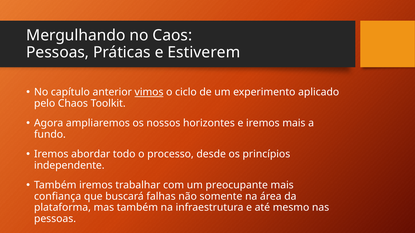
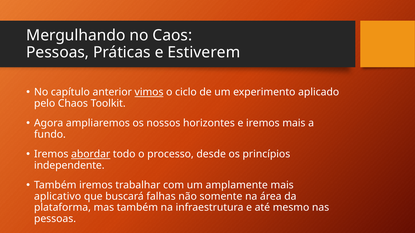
abordar underline: none -> present
preocupante: preocupante -> amplamente
confiança: confiança -> aplicativo
